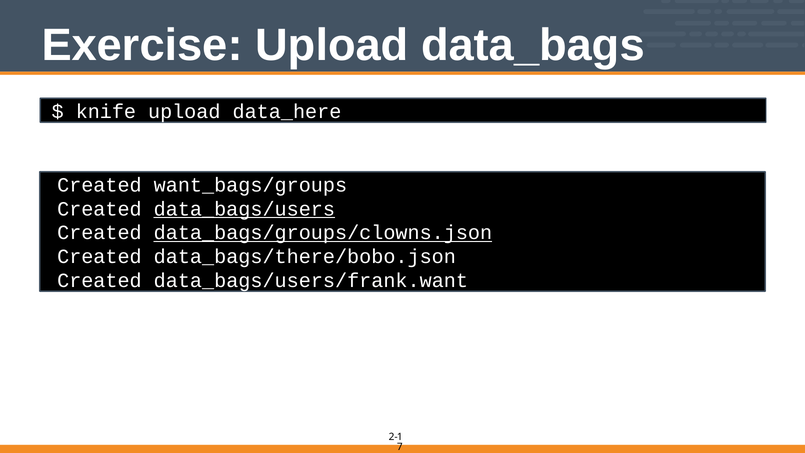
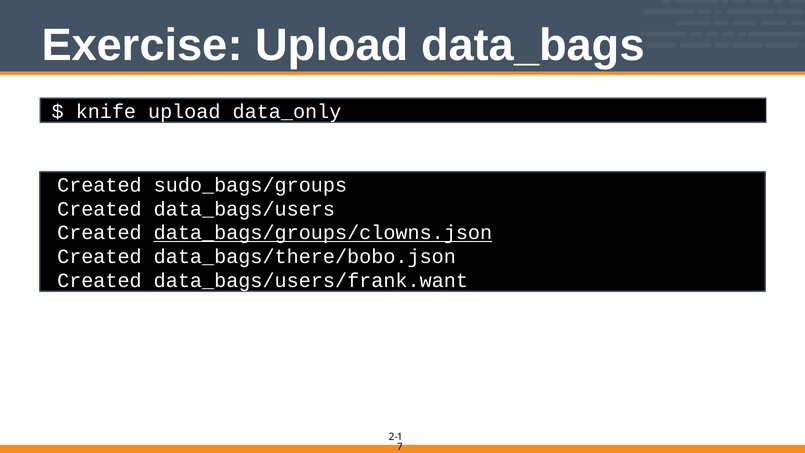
data_here: data_here -> data_only
want_bags/groups: want_bags/groups -> sudo_bags/groups
data_bags/users underline: present -> none
